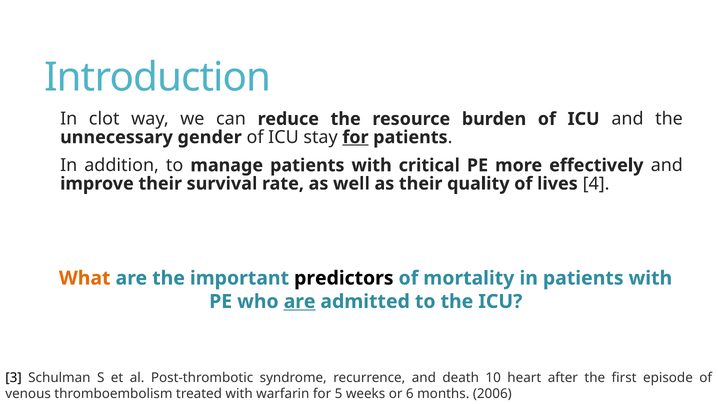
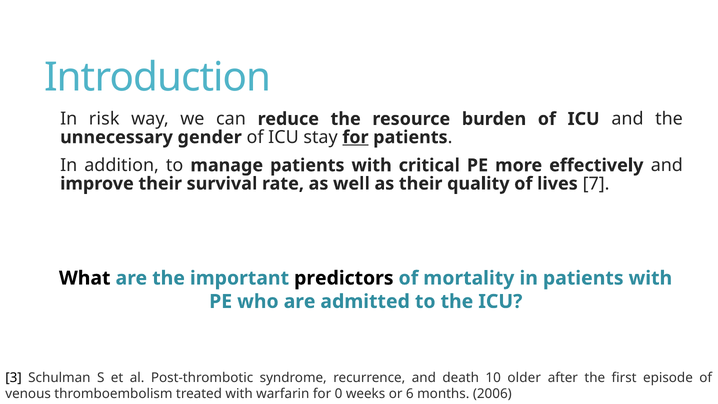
clot: clot -> risk
4: 4 -> 7
What colour: orange -> black
are at (300, 301) underline: present -> none
heart: heart -> older
5: 5 -> 0
